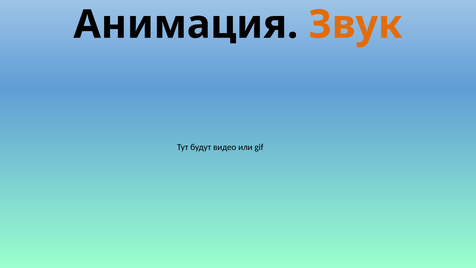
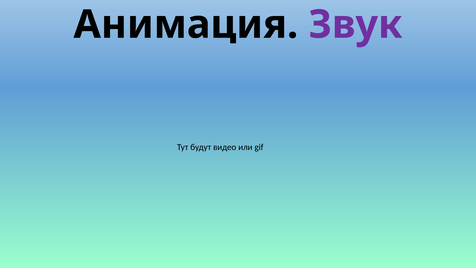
Звук colour: orange -> purple
